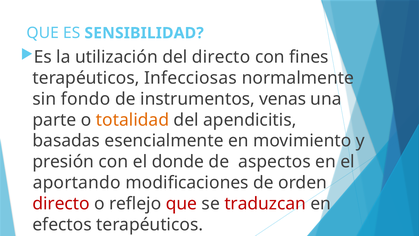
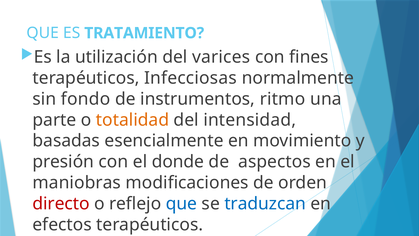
SENSIBILIDAD: SENSIBILIDAD -> TRATAMIENTO
del directo: directo -> varices
venas: venas -> ritmo
apendicitis: apendicitis -> intensidad
aportando: aportando -> maniobras
que at (181, 204) colour: red -> blue
traduzcan colour: red -> blue
